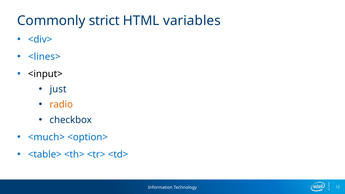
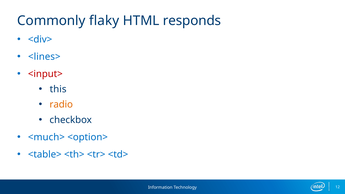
strict: strict -> flaky
variables: variables -> responds
<input> colour: black -> red
just: just -> this
